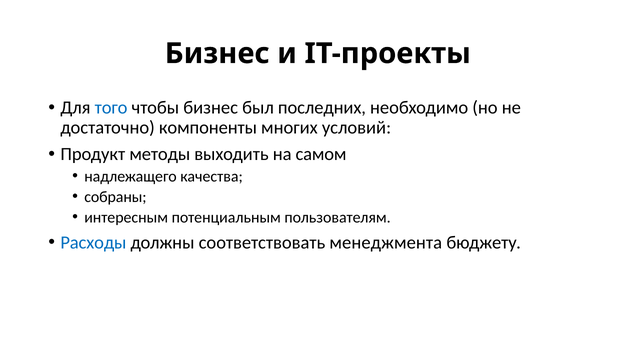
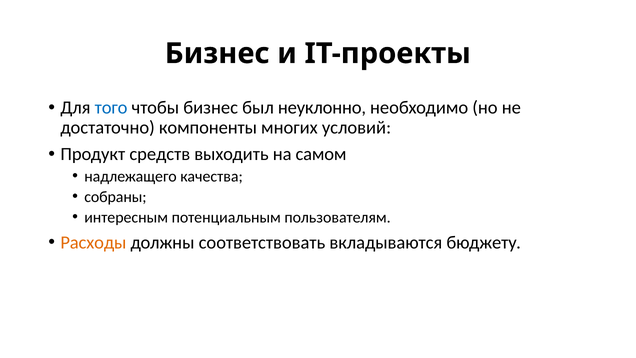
последних: последних -> неуклонно
методы: методы -> средств
Расходы colour: blue -> orange
менеджмента: менеджмента -> вкладываются
